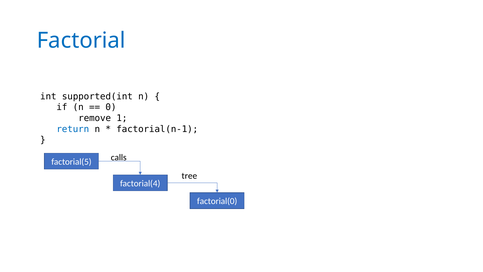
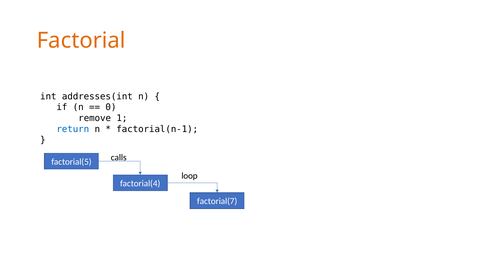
Factorial colour: blue -> orange
supported(int: supported(int -> addresses(int
tree: tree -> loop
factorial(0: factorial(0 -> factorial(7
